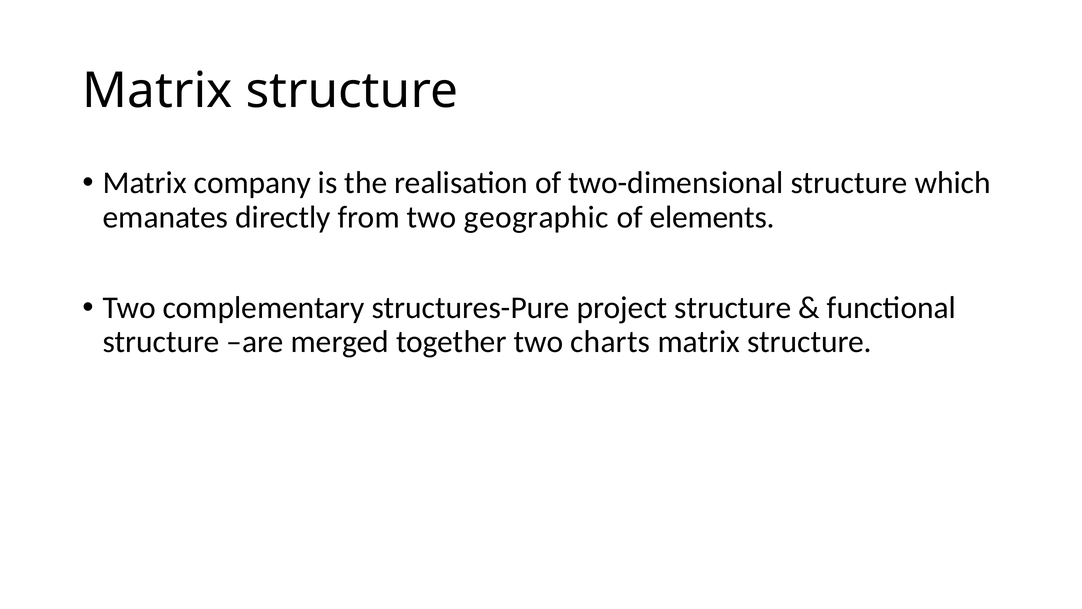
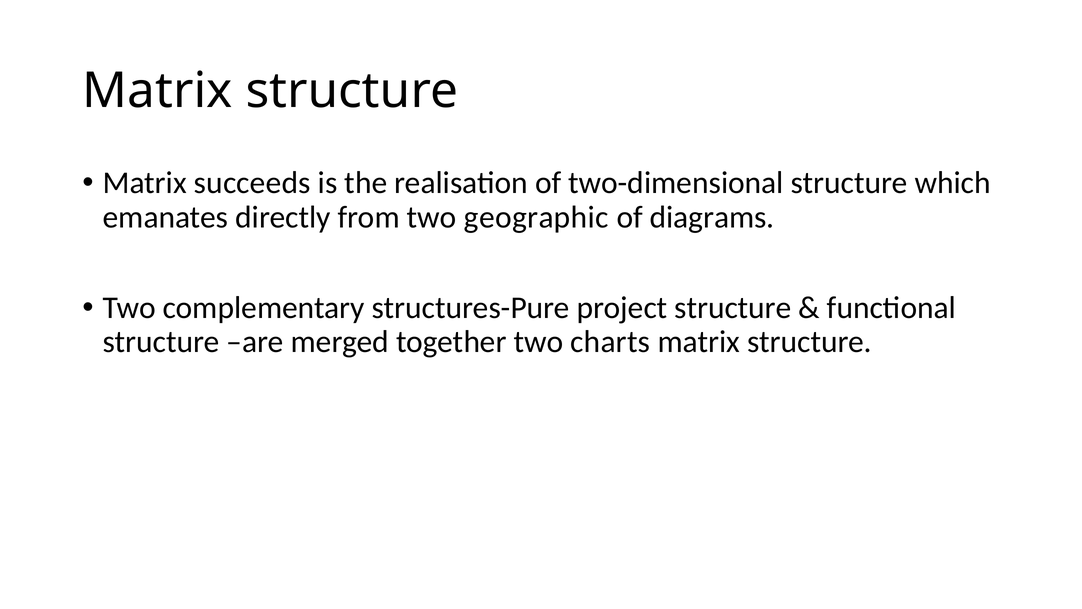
company: company -> succeeds
elements: elements -> diagrams
